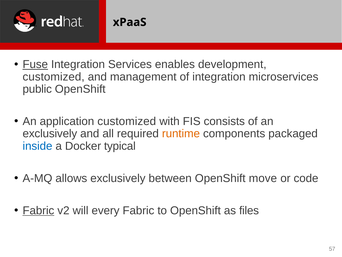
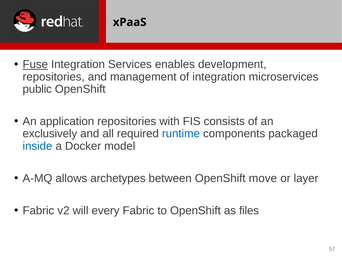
customized at (54, 77): customized -> repositories
application customized: customized -> repositories
runtime colour: orange -> blue
typical: typical -> model
allows exclusively: exclusively -> archetypes
code: code -> layer
Fabric at (38, 210) underline: present -> none
